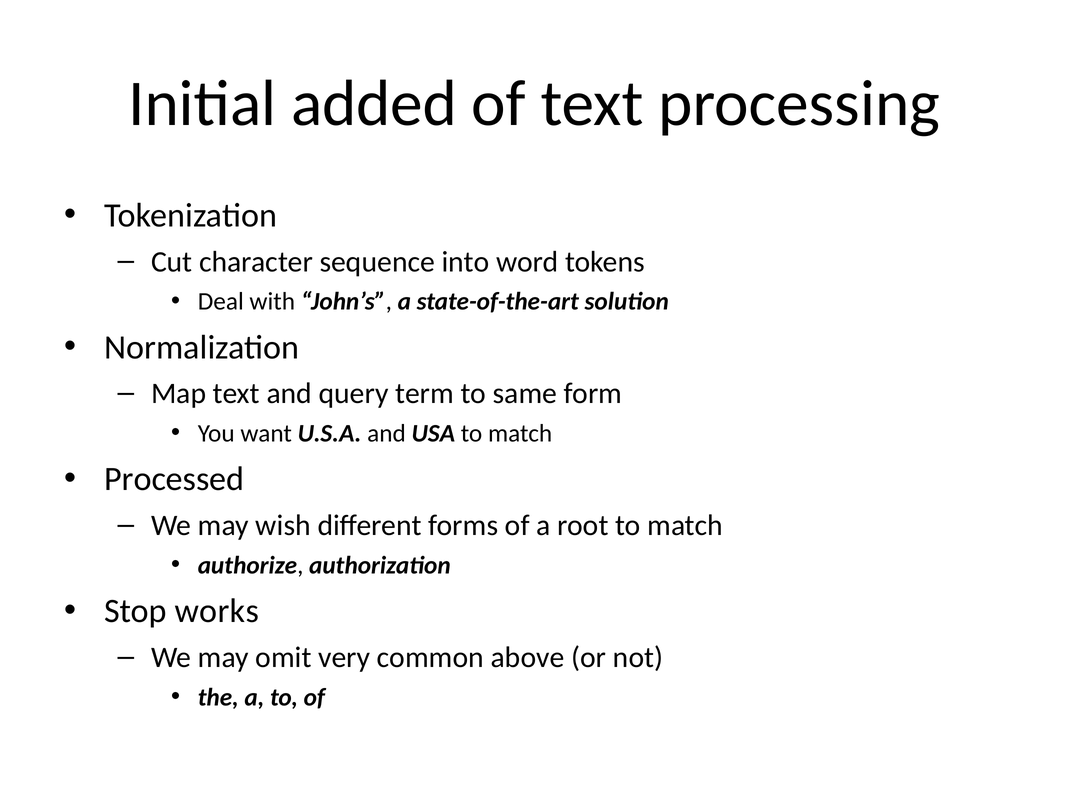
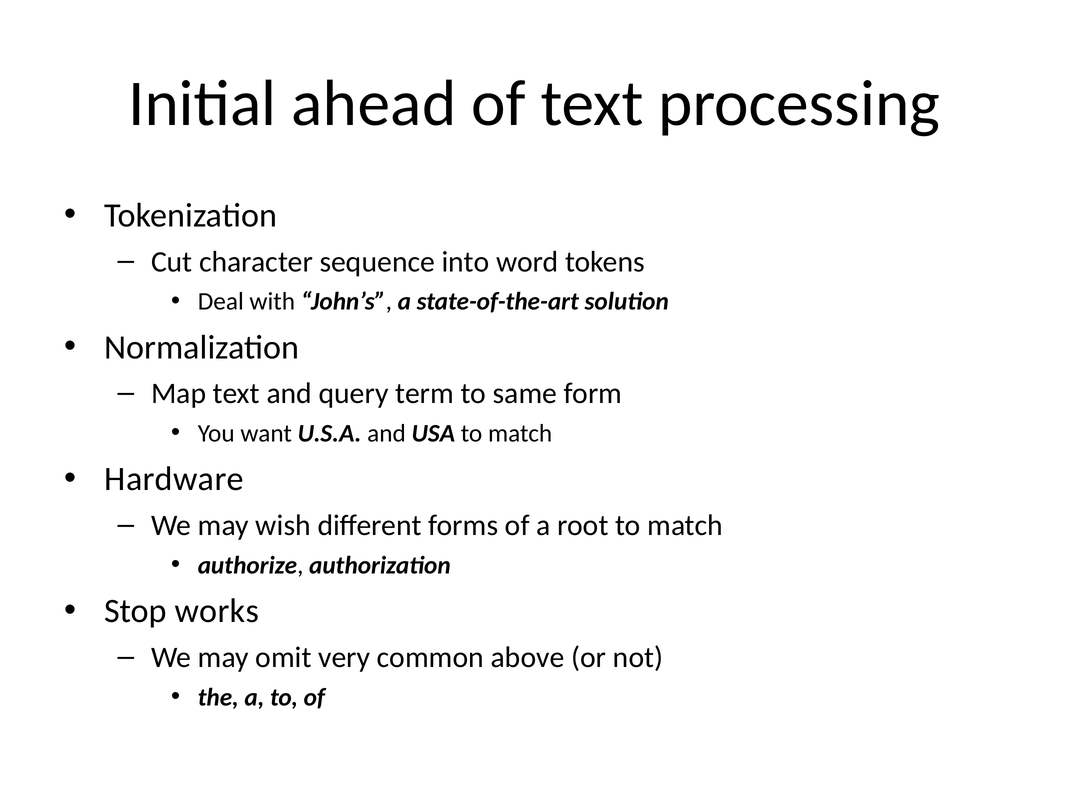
added: added -> ahead
Processed: Processed -> Hardware
